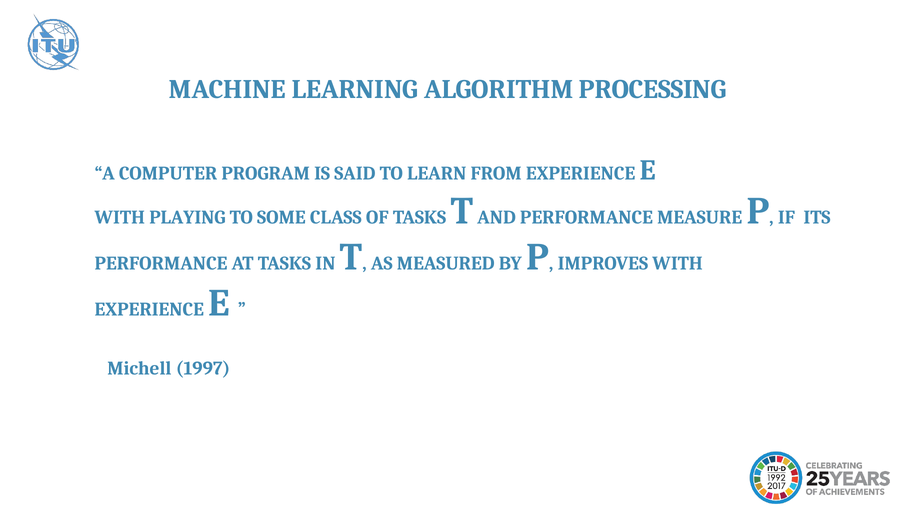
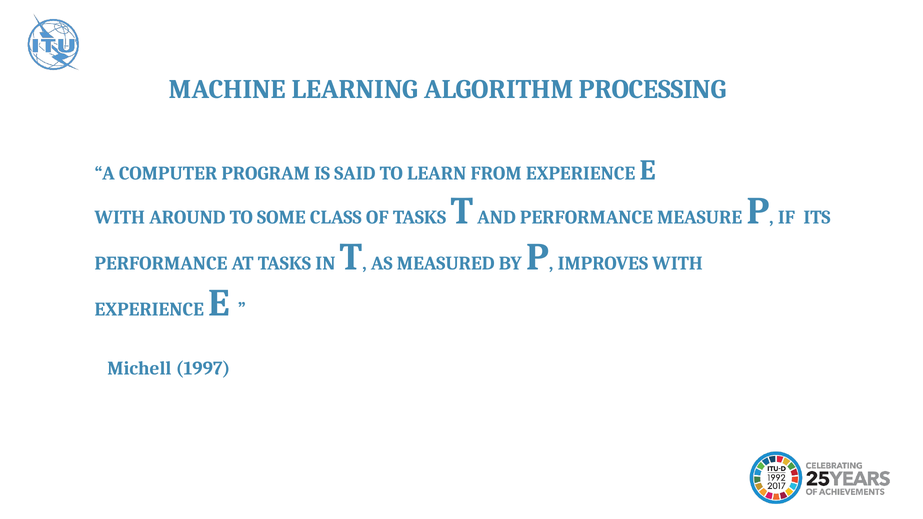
PLAYING: PLAYING -> AROUND
